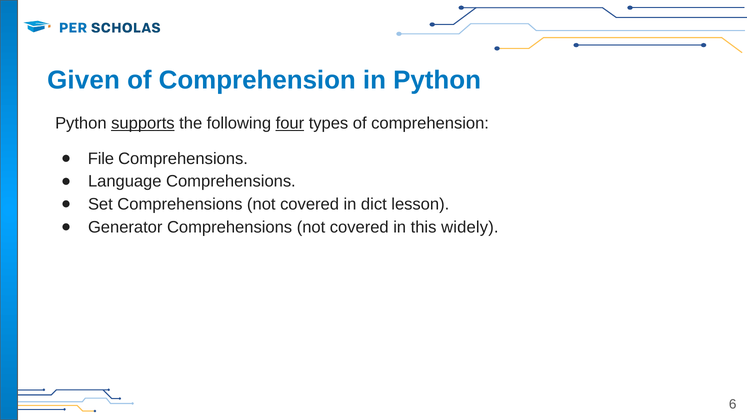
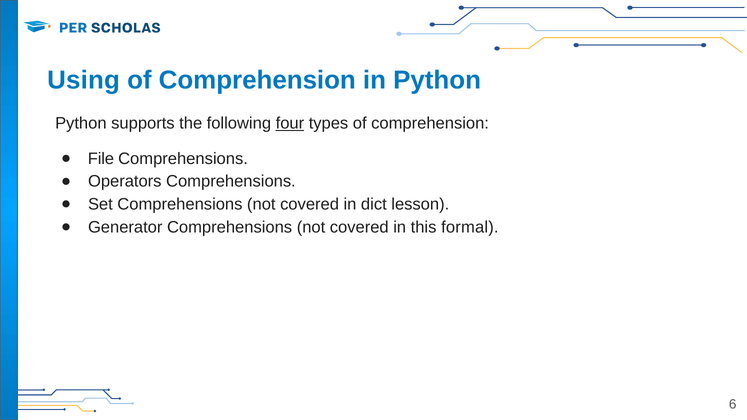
Given: Given -> Using
supports underline: present -> none
Language: Language -> Operators
widely: widely -> formal
